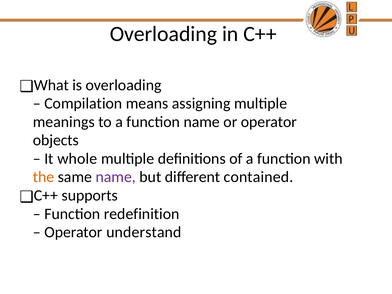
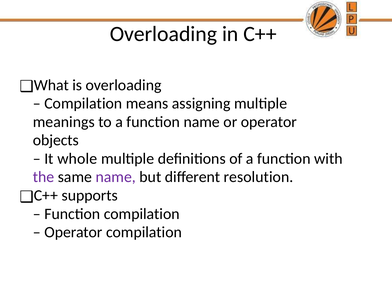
the colour: orange -> purple
contained: contained -> resolution
Function redefinition: redefinition -> compilation
Operator understand: understand -> compilation
